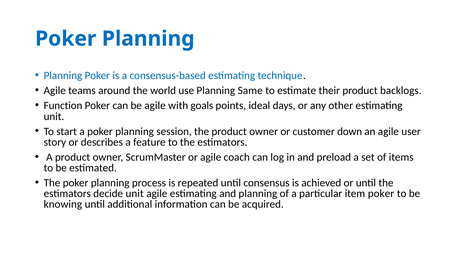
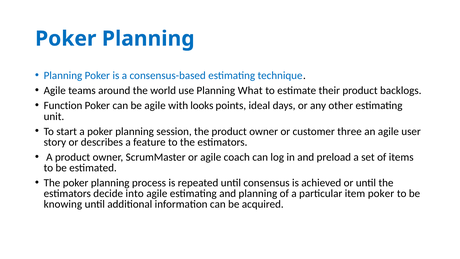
Same: Same -> What
goals: goals -> looks
down: down -> three
decide unit: unit -> into
